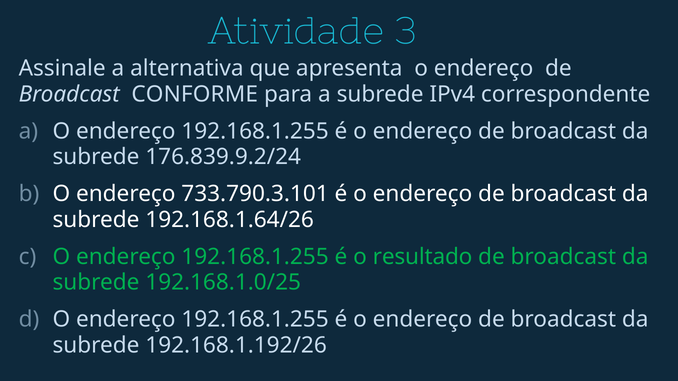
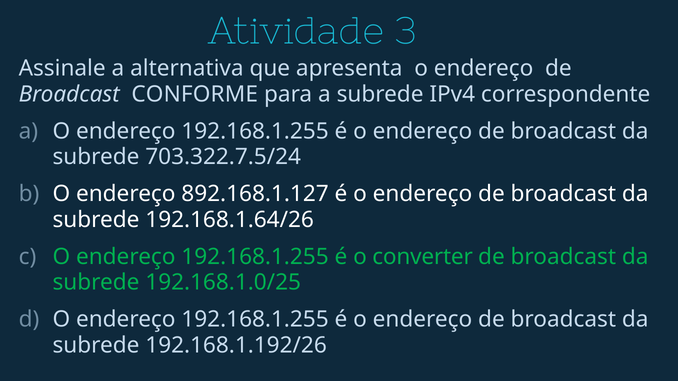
176.839.9.2/24: 176.839.9.2/24 -> 703.322.7.5/24
733.790.3.101: 733.790.3.101 -> 892.168.1.127
resultado: resultado -> converter
